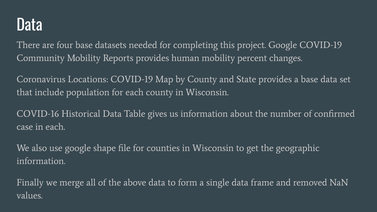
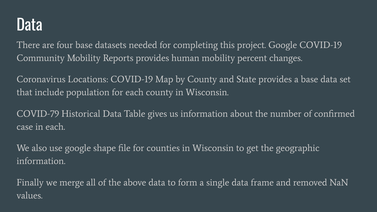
COVID-16: COVID-16 -> COVID-79
